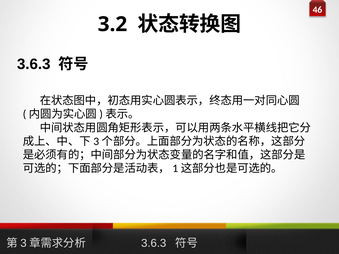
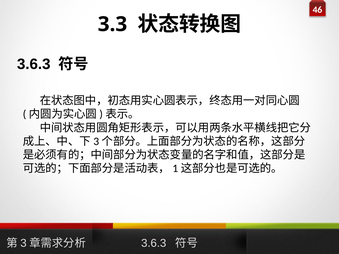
3.2: 3.2 -> 3.3
